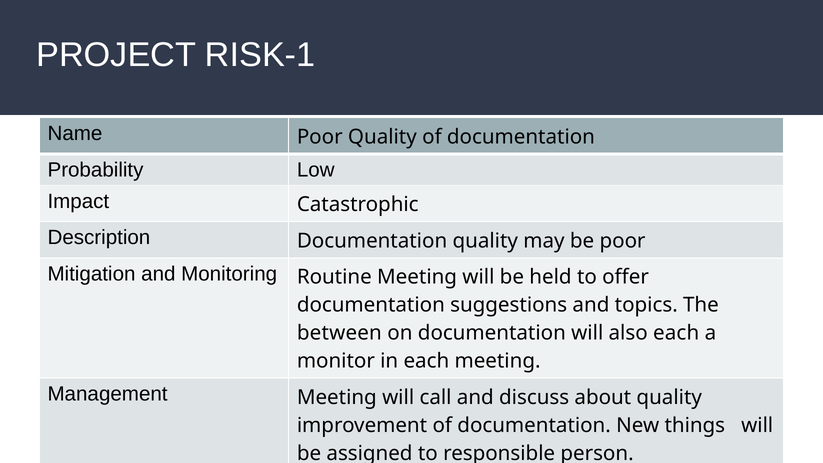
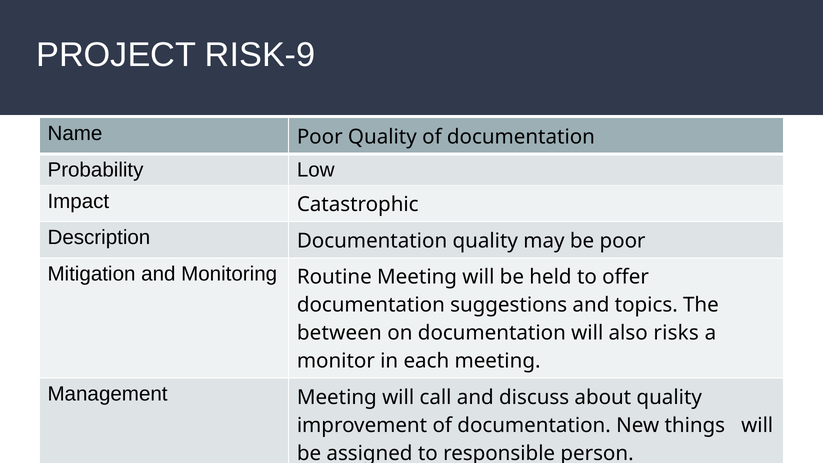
RISK-1: RISK-1 -> RISK-9
also each: each -> risks
